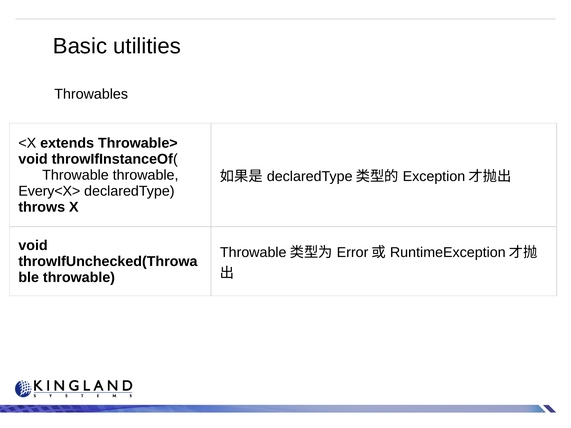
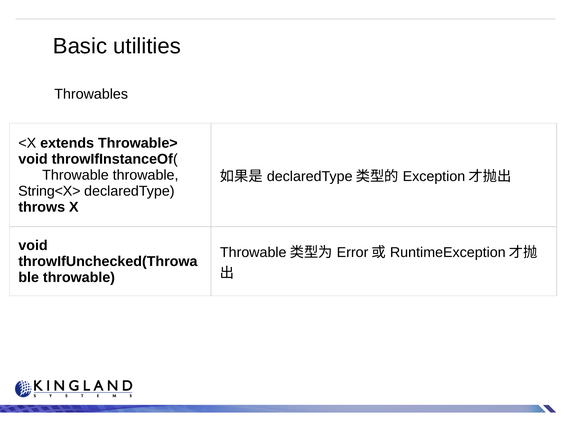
Every<X>: Every<X> -> String<X>
